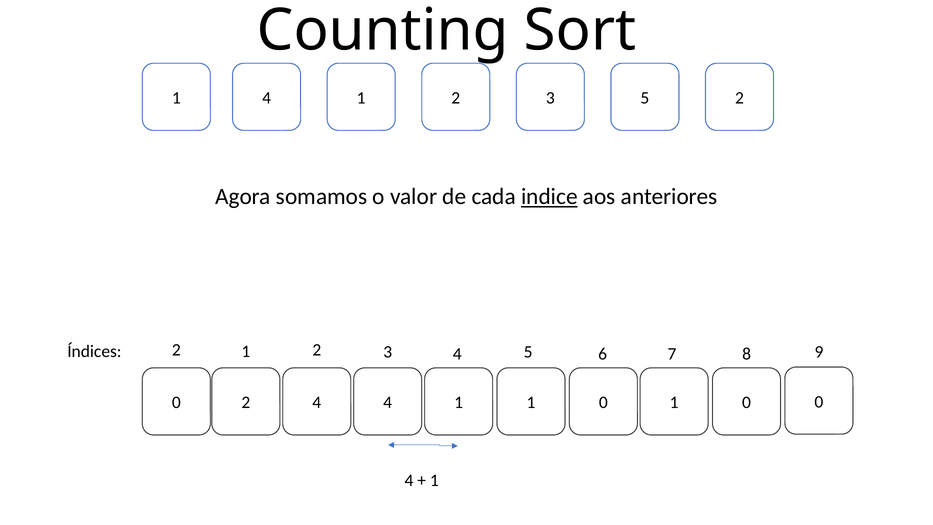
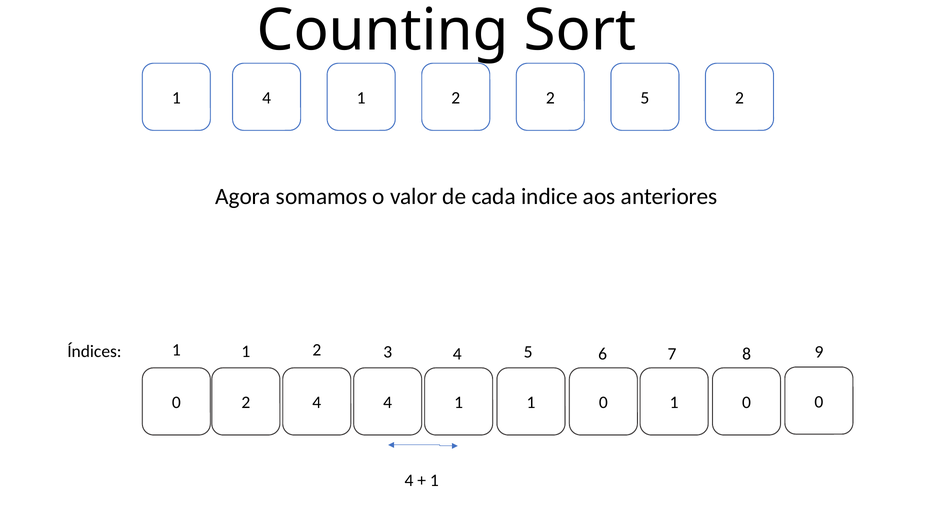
4 1 2 3: 3 -> 2
indice underline: present -> none
Índices 2: 2 -> 1
